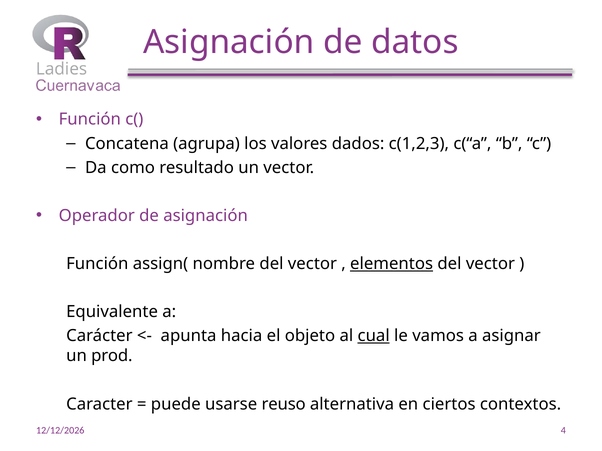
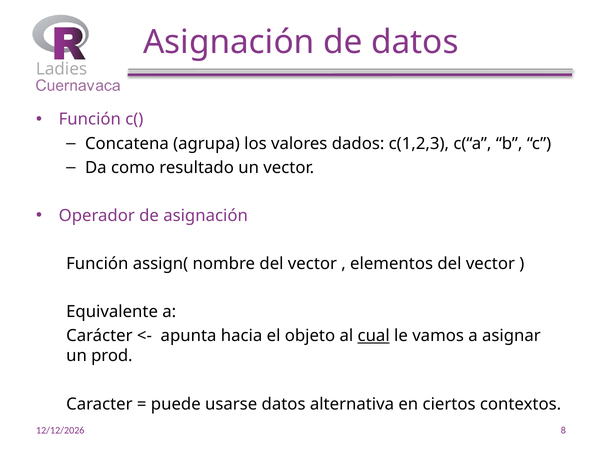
elementos underline: present -> none
usarse reuso: reuso -> datos
4: 4 -> 8
